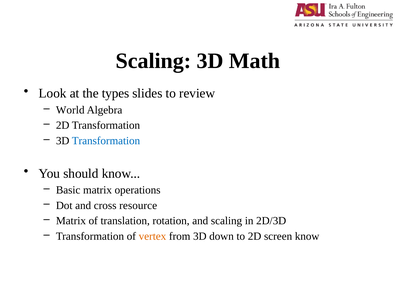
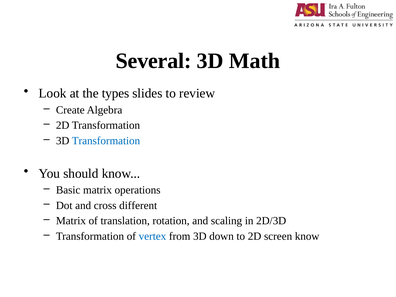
Scaling at (153, 61): Scaling -> Several
World: World -> Create
resource: resource -> different
vertex colour: orange -> blue
